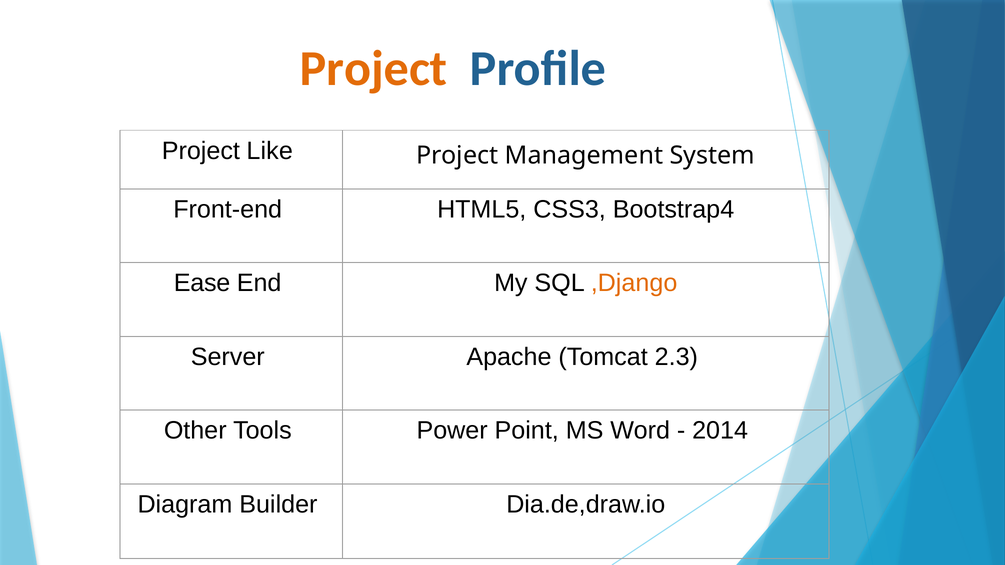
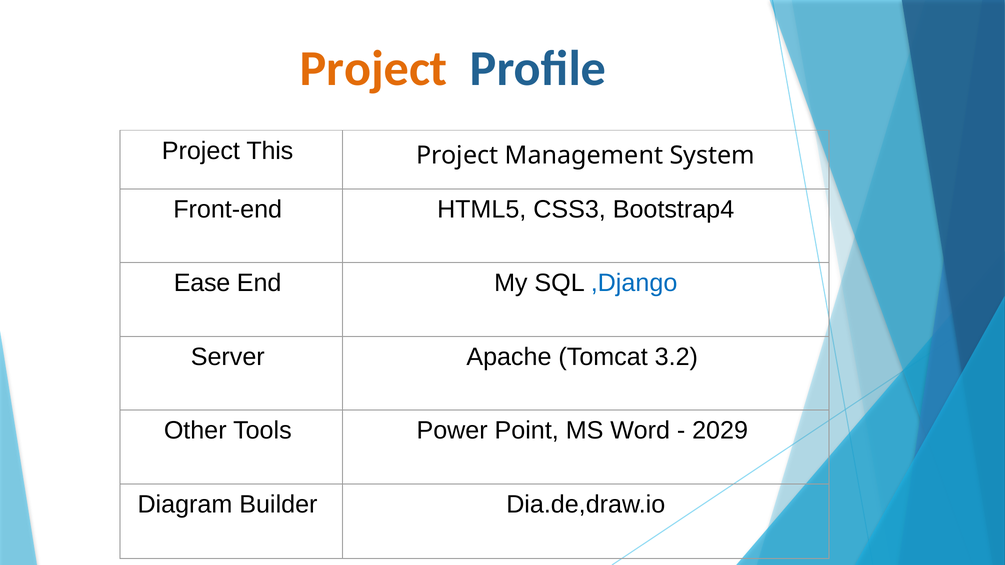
Like: Like -> This
,Django colour: orange -> blue
2.3: 2.3 -> 3.2
2014: 2014 -> 2029
